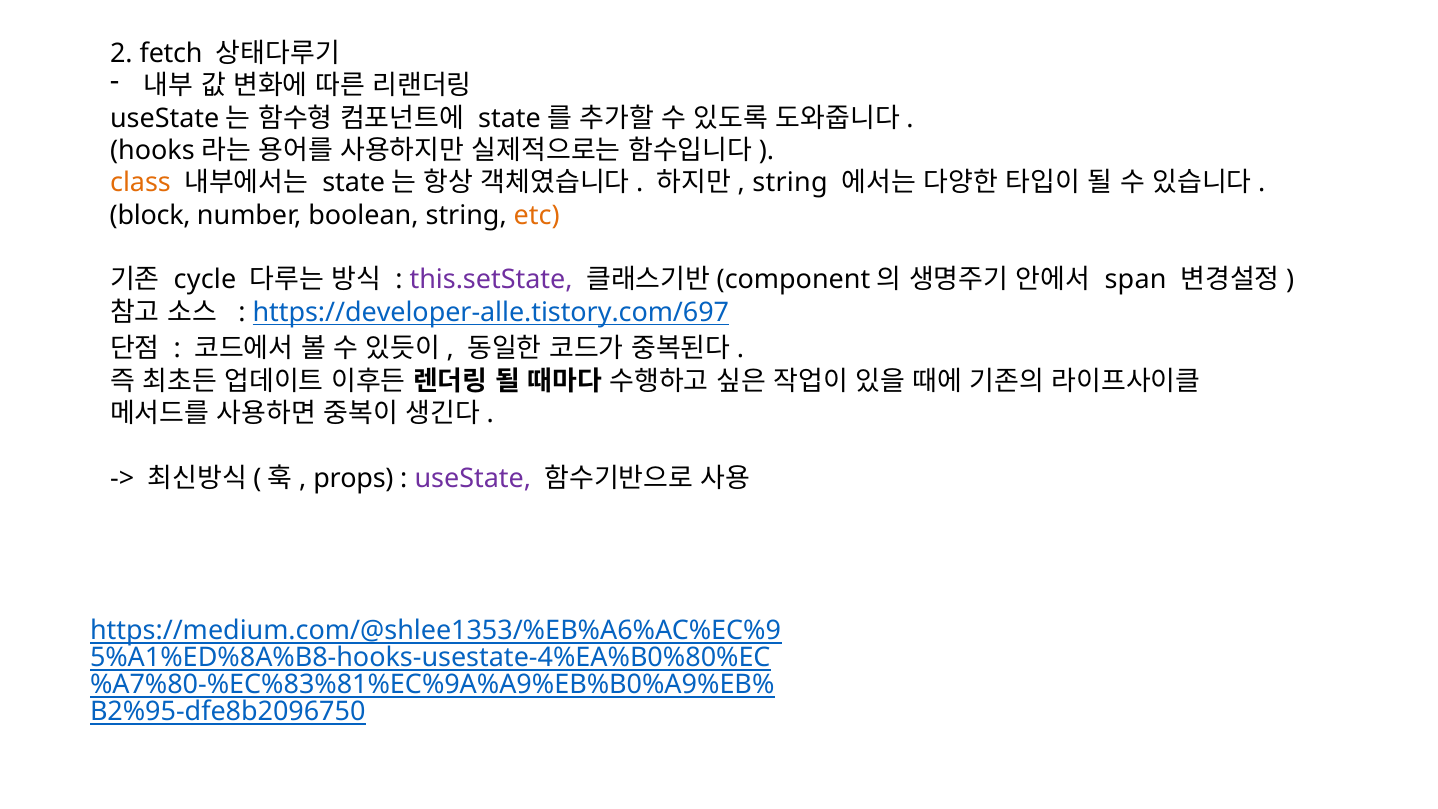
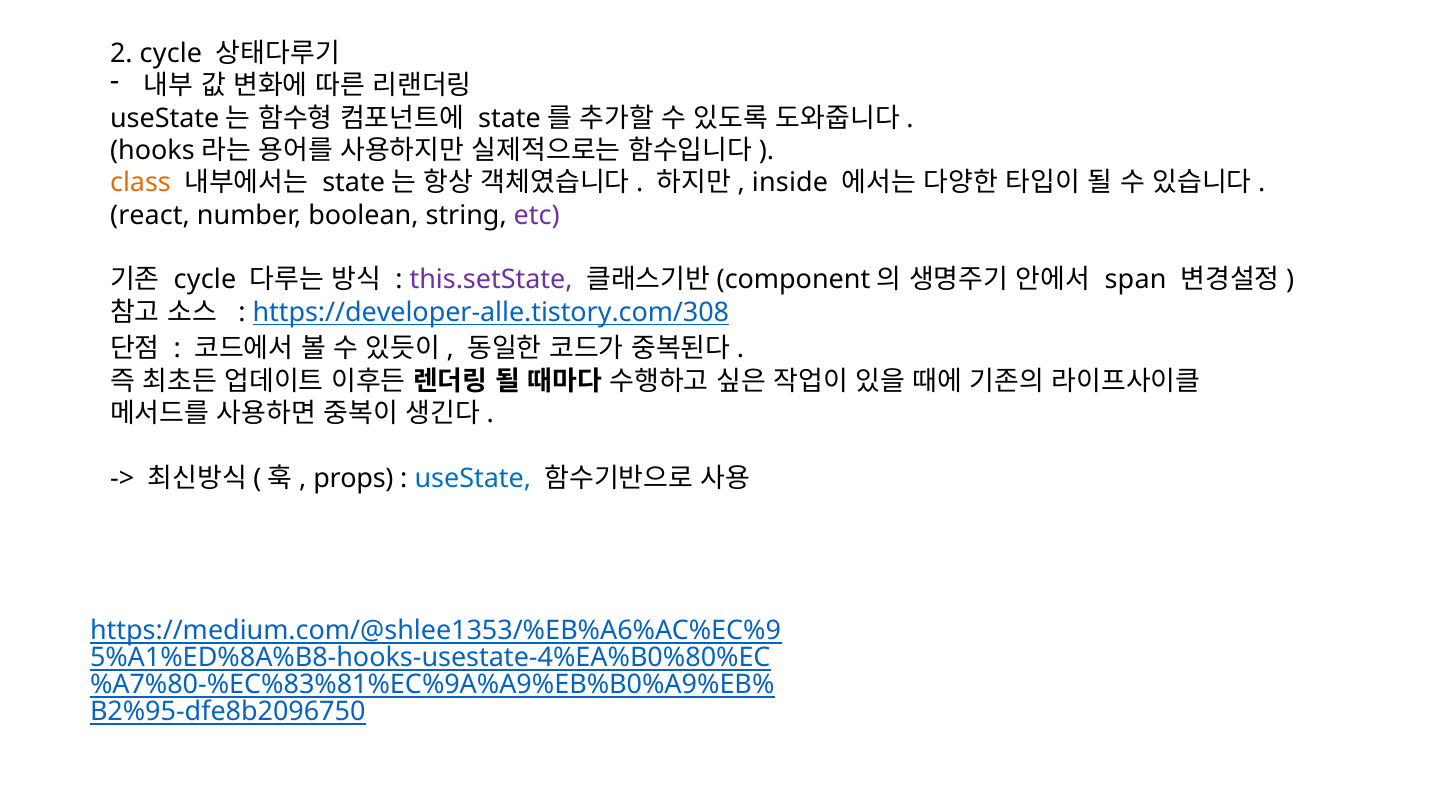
2 fetch: fetch -> cycle
string at (790, 183): string -> inside
block: block -> react
etc colour: orange -> purple
https://developer-alle.tistory.com/697: https://developer-alle.tistory.com/697 -> https://developer-alle.tistory.com/308
useState colour: purple -> blue
